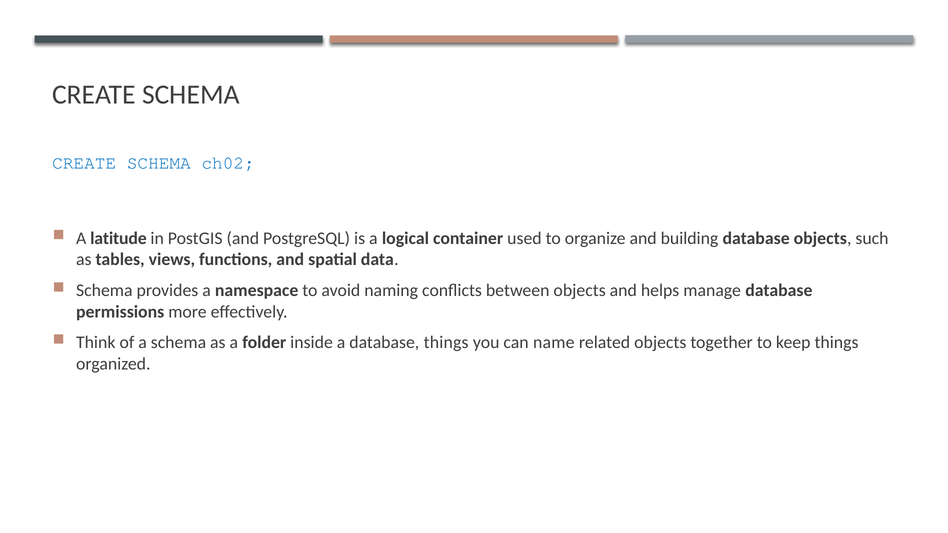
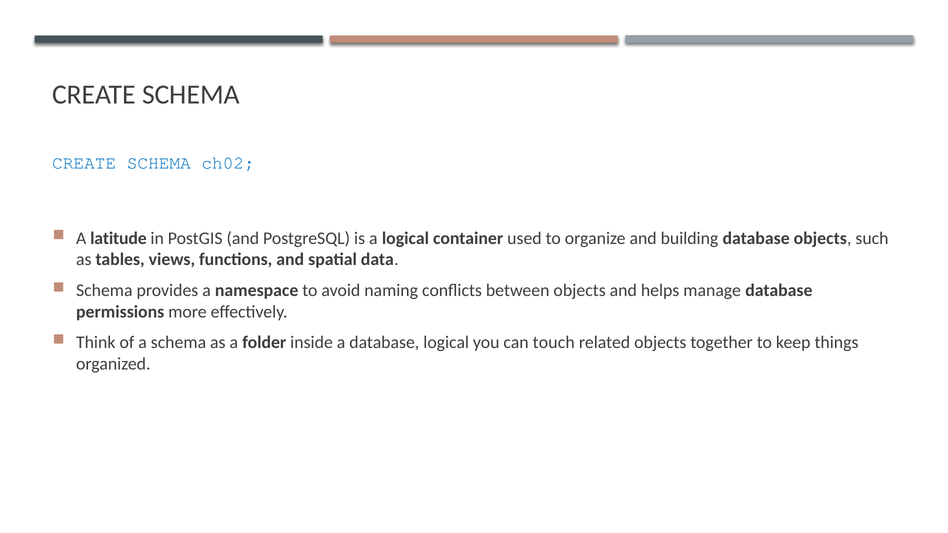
database things: things -> logical
name: name -> touch
